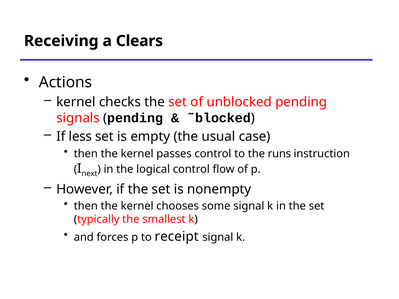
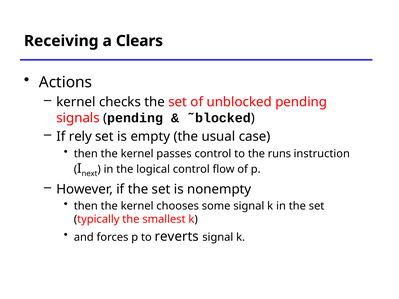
less: less -> rely
receipt: receipt -> reverts
